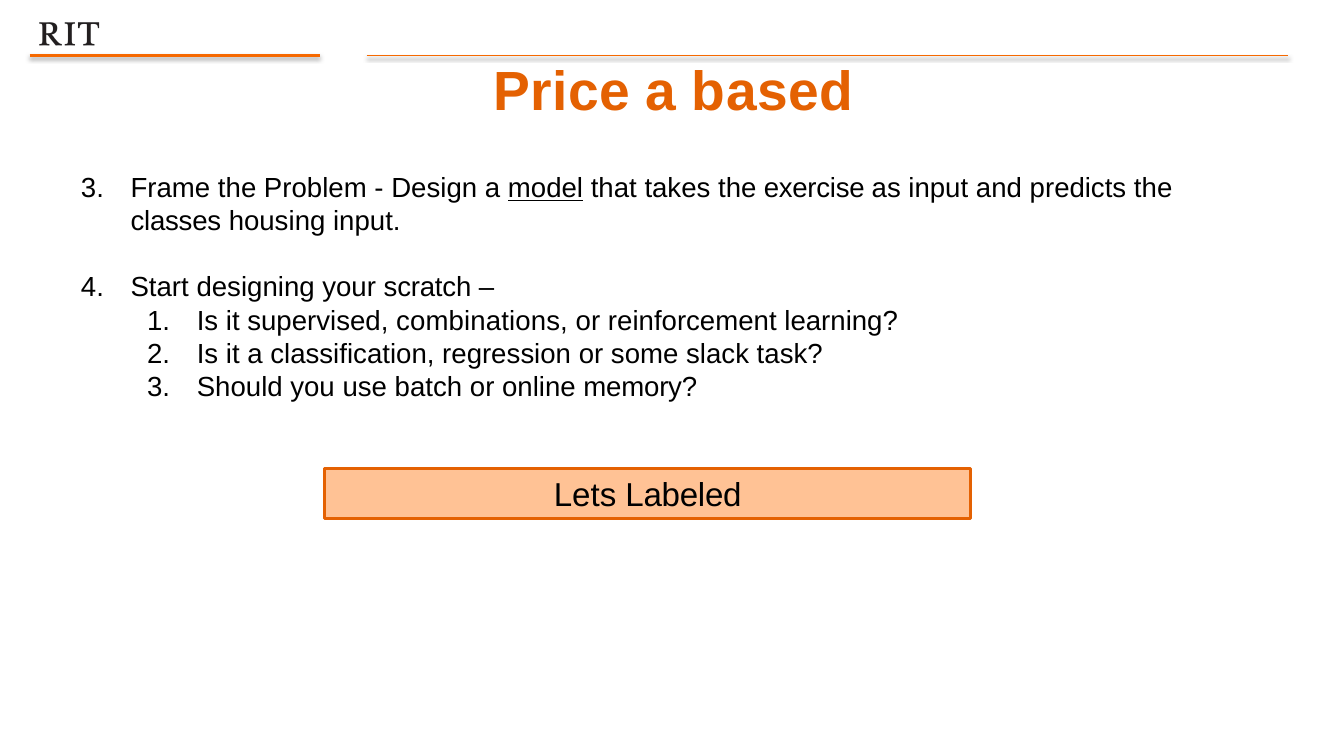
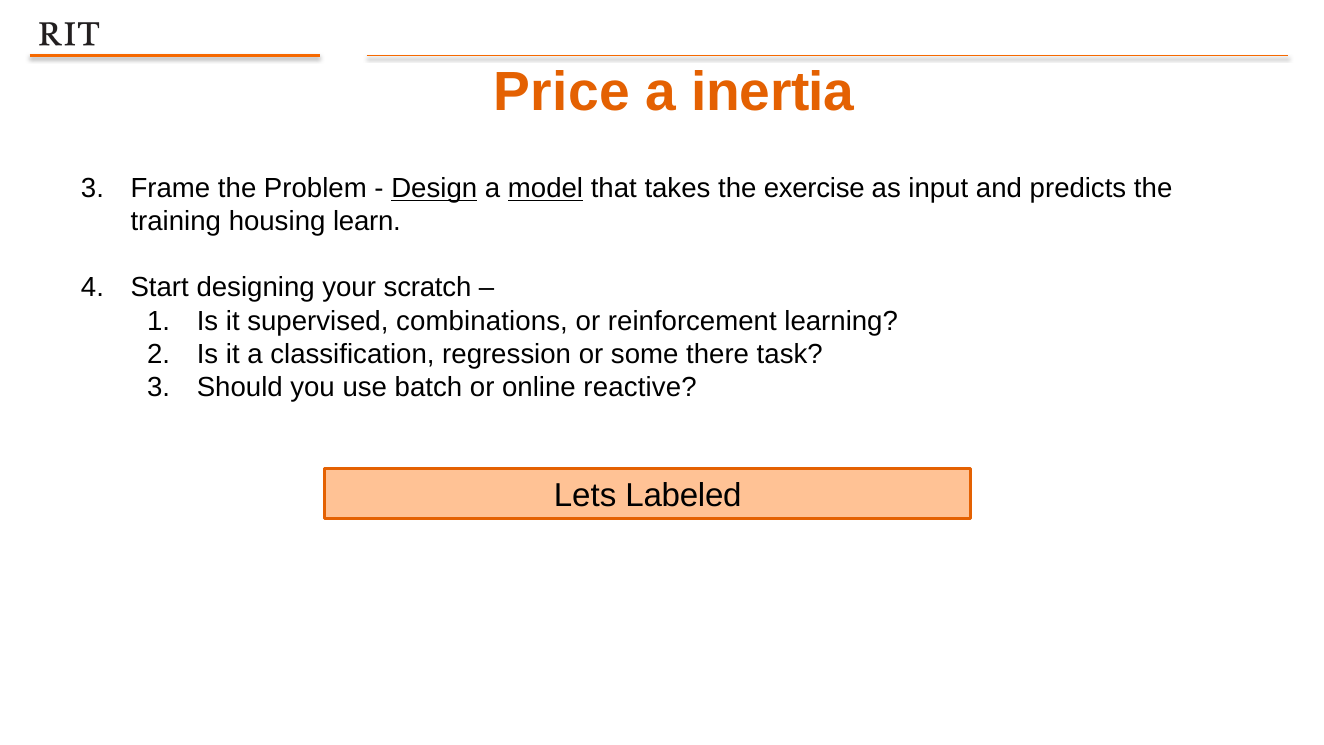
based: based -> inertia
Design underline: none -> present
classes: classes -> training
housing input: input -> learn
slack: slack -> there
memory: memory -> reactive
